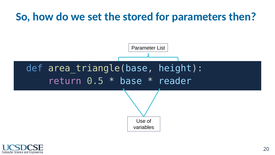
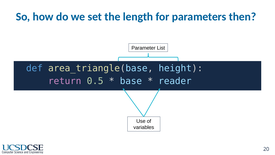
stored: stored -> length
